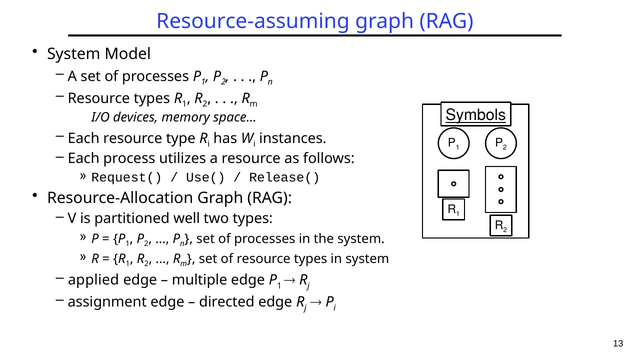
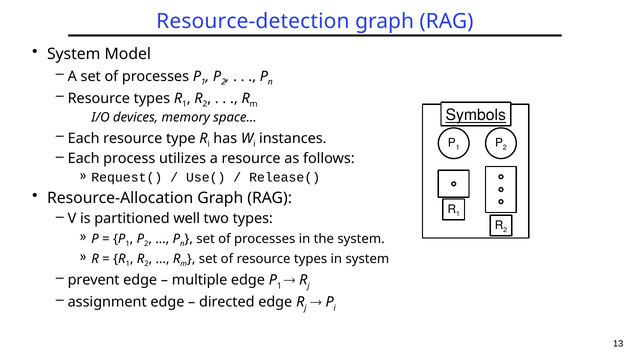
Resource-assuming: Resource-assuming -> Resource-detection
applied: applied -> prevent
